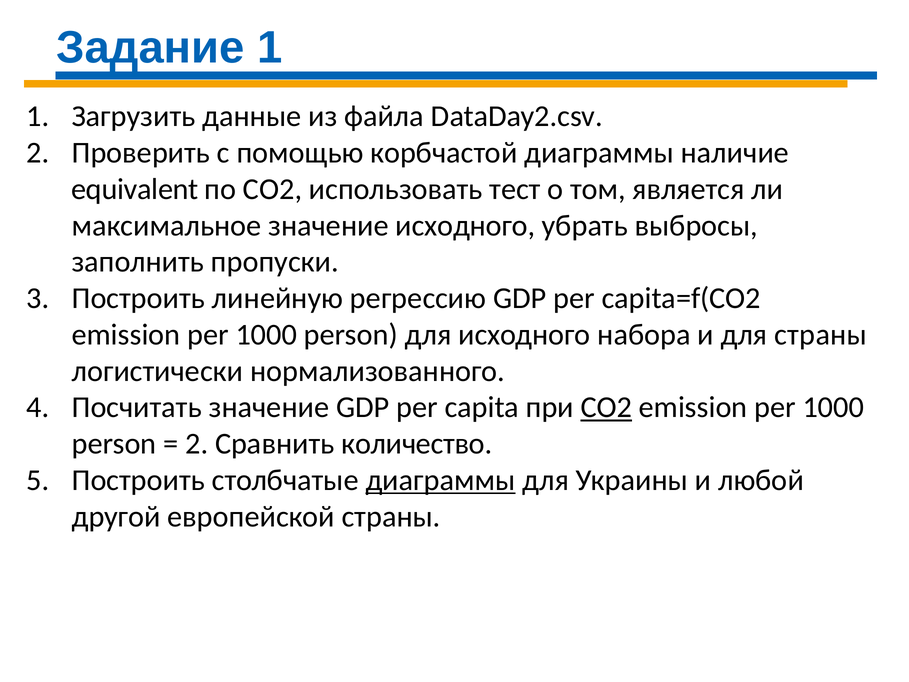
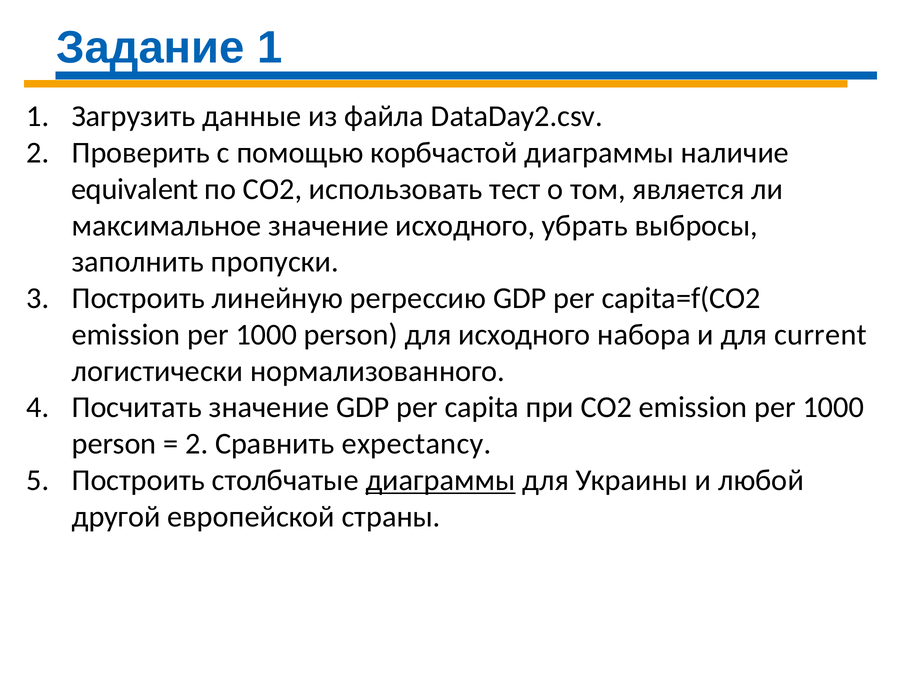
для страны: страны -> current
CO2 underline: present -> none
количество: количество -> expectancy
